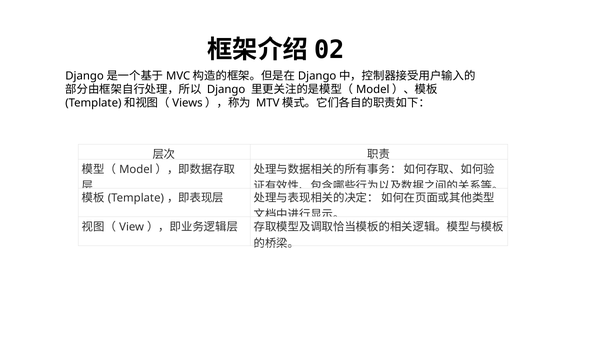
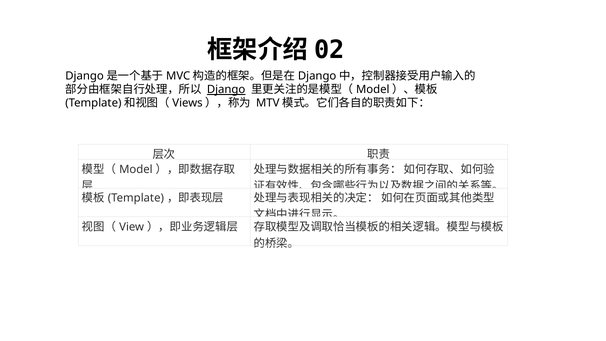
Django underline: none -> present
